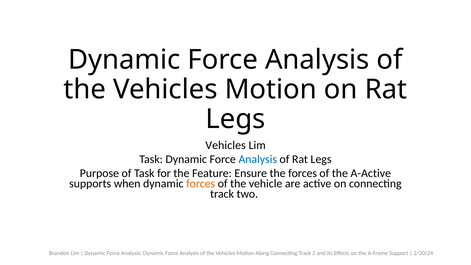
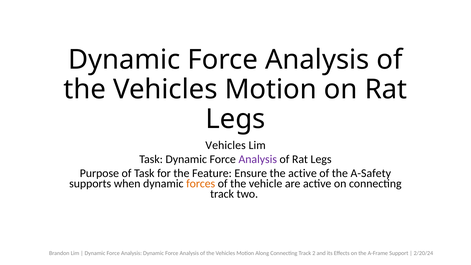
Analysis at (258, 159) colour: blue -> purple
the forces: forces -> active
A-Active: A-Active -> A-Safety
